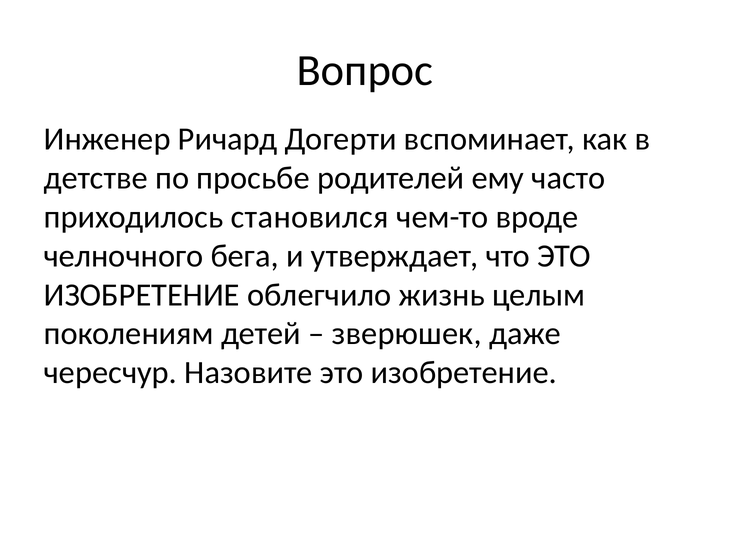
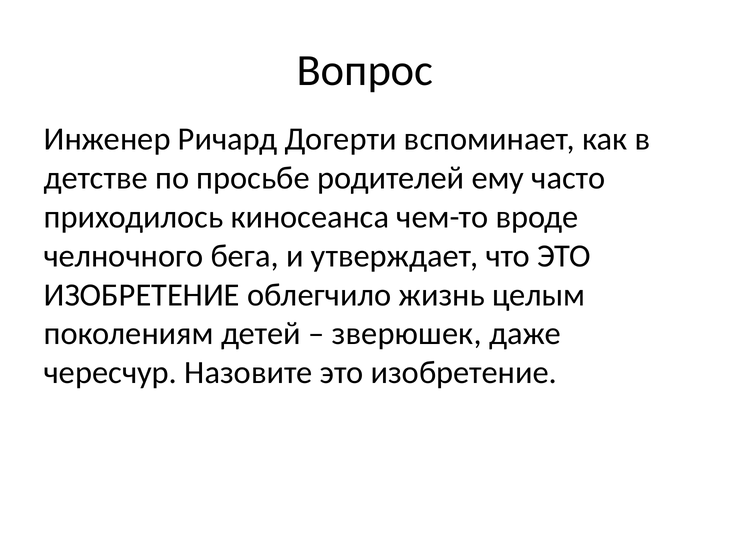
становился: становился -> киносеанса
